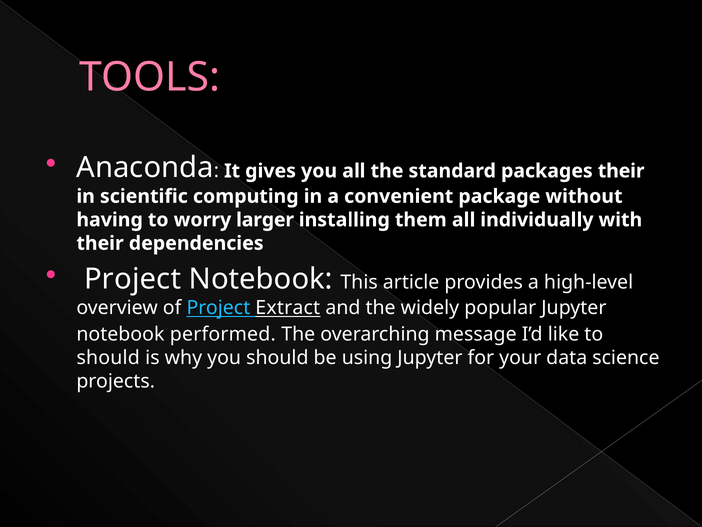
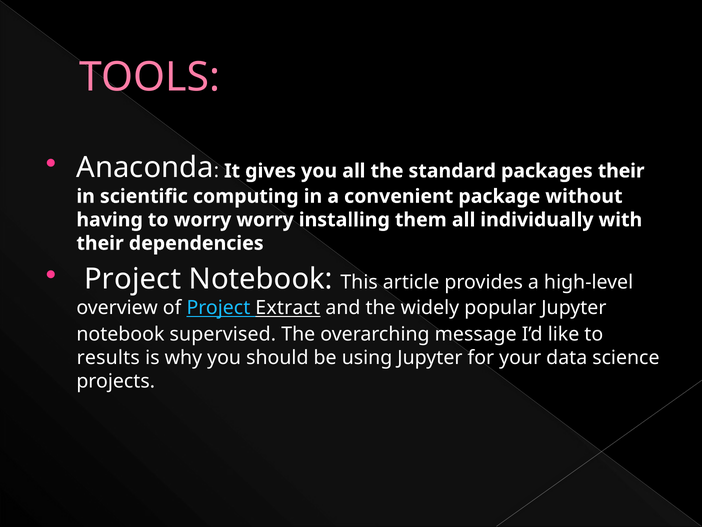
worry larger: larger -> worry
performed: performed -> supervised
should at (108, 358): should -> results
